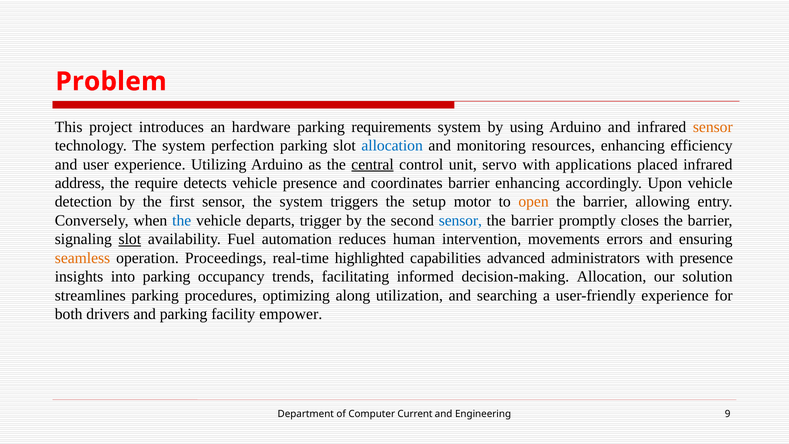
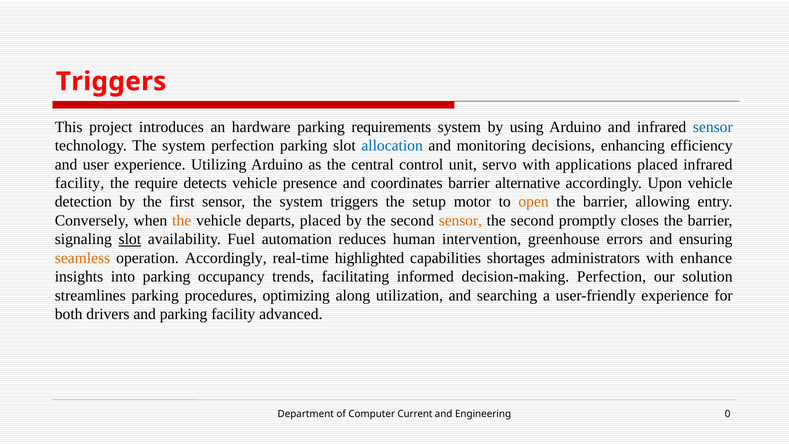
Problem at (111, 82): Problem -> Triggers
sensor at (713, 127) colour: orange -> blue
resources: resources -> decisions
central underline: present -> none
address at (80, 183): address -> facility
barrier enhancing: enhancing -> alternative
the at (182, 220) colour: blue -> orange
departs trigger: trigger -> placed
sensor at (460, 220) colour: blue -> orange
barrier at (532, 220): barrier -> second
movements: movements -> greenhouse
operation Proceedings: Proceedings -> Accordingly
advanced: advanced -> shortages
with presence: presence -> enhance
decision-making Allocation: Allocation -> Perfection
empower: empower -> advanced
9: 9 -> 0
